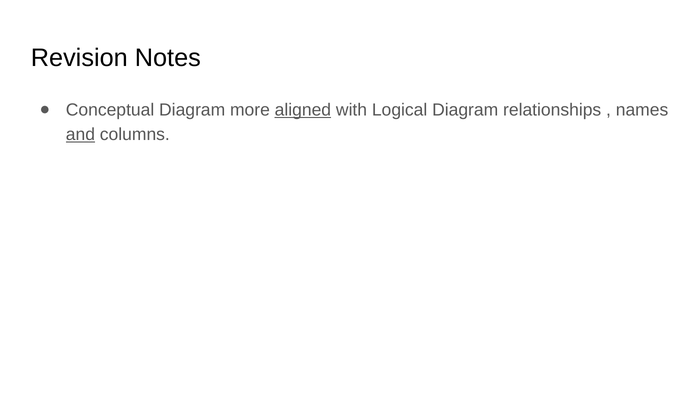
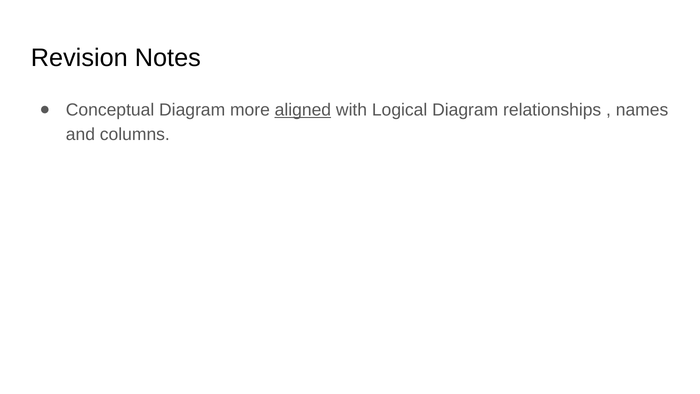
and underline: present -> none
